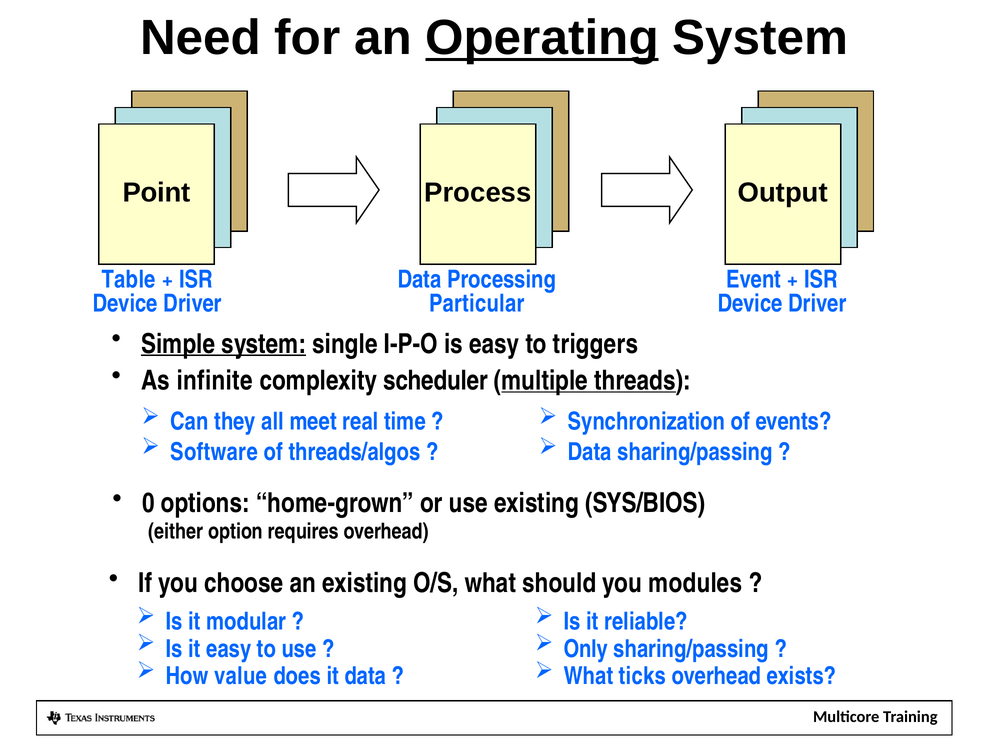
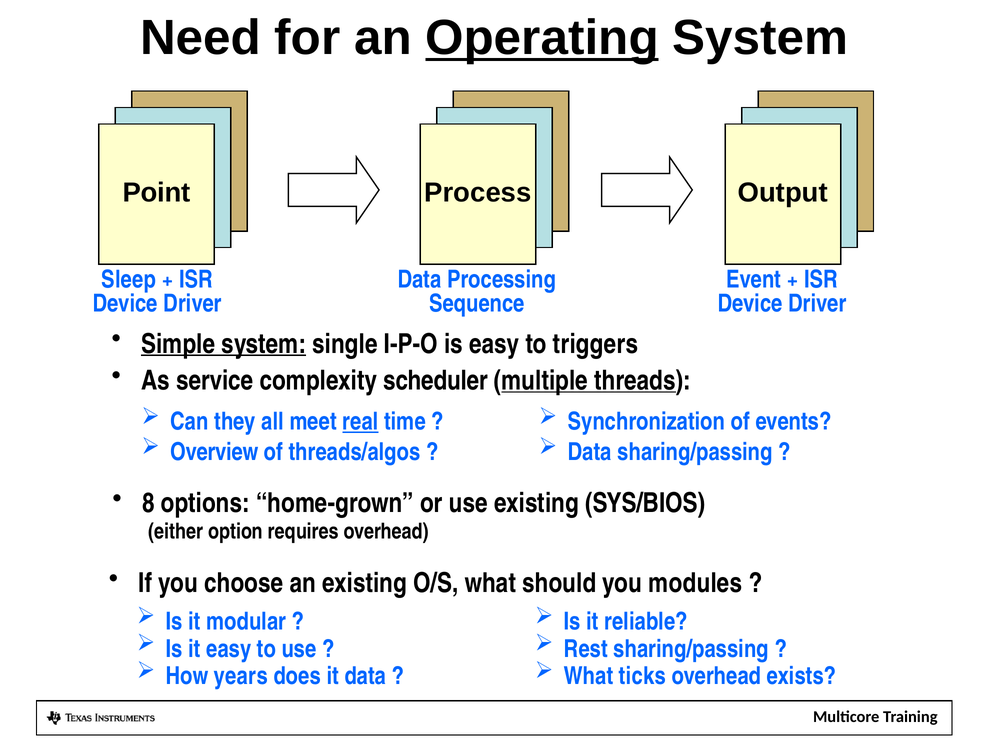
Table: Table -> Sleep
Particular: Particular -> Sequence
infinite: infinite -> service
real underline: none -> present
Software: Software -> Overview
0: 0 -> 8
Only: Only -> Rest
value: value -> years
